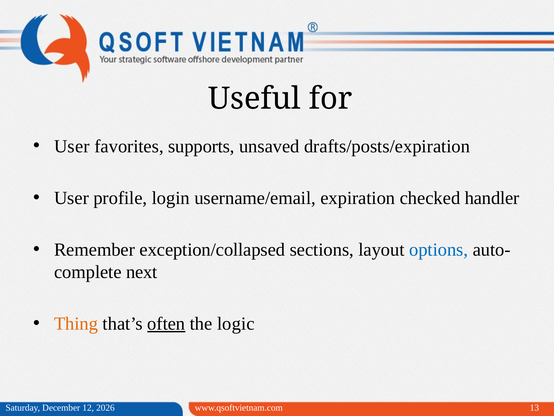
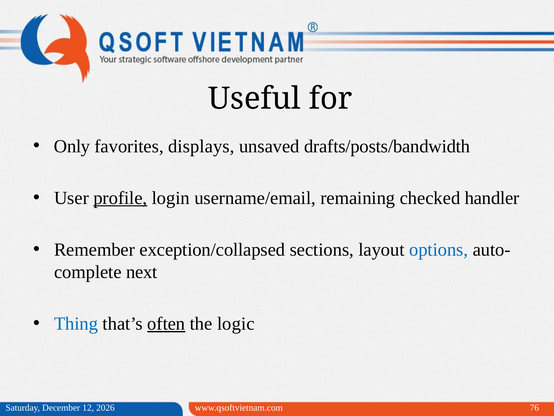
User at (72, 146): User -> Only
supports: supports -> displays
drafts/posts/expiration: drafts/posts/expiration -> drafts/posts/bandwidth
profile underline: none -> present
expiration: expiration -> remaining
Thing colour: orange -> blue
13: 13 -> 76
